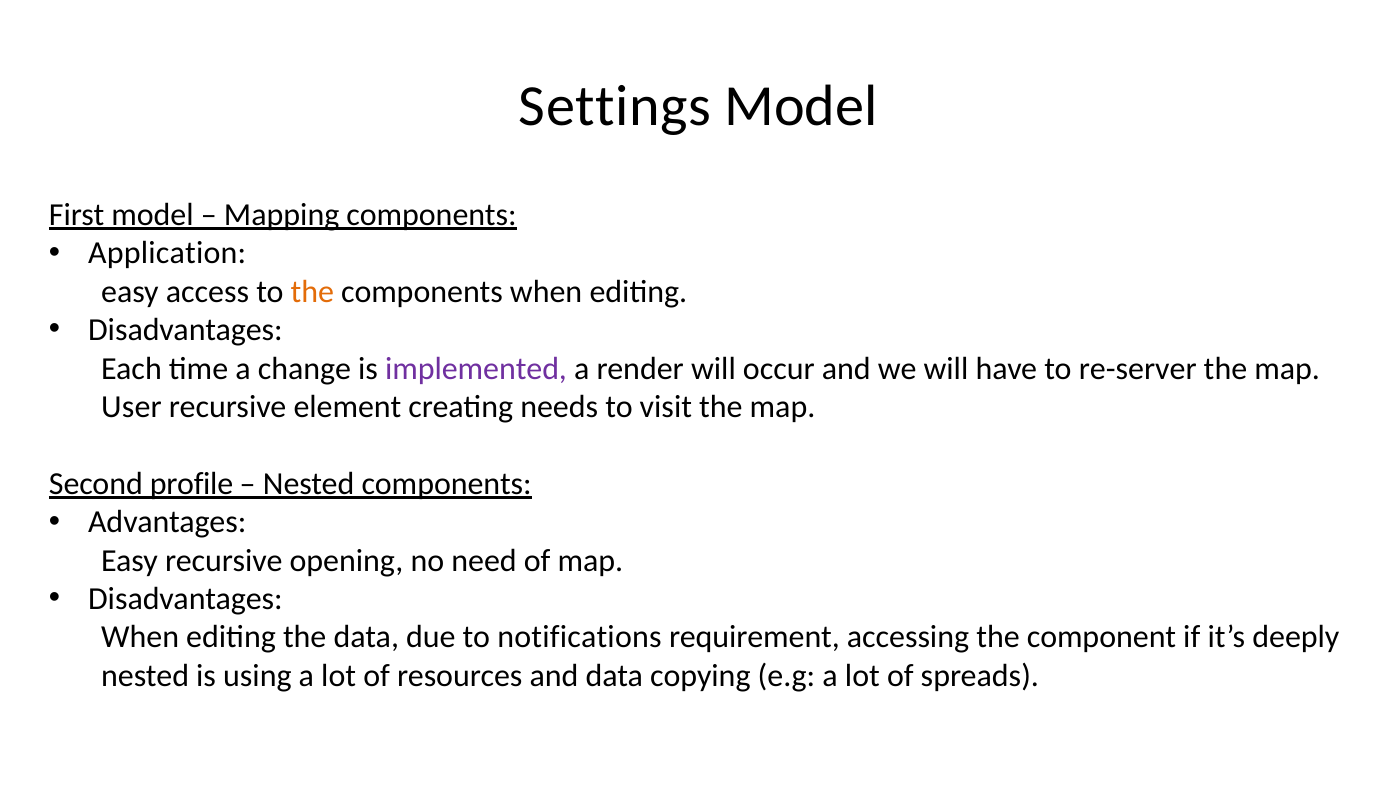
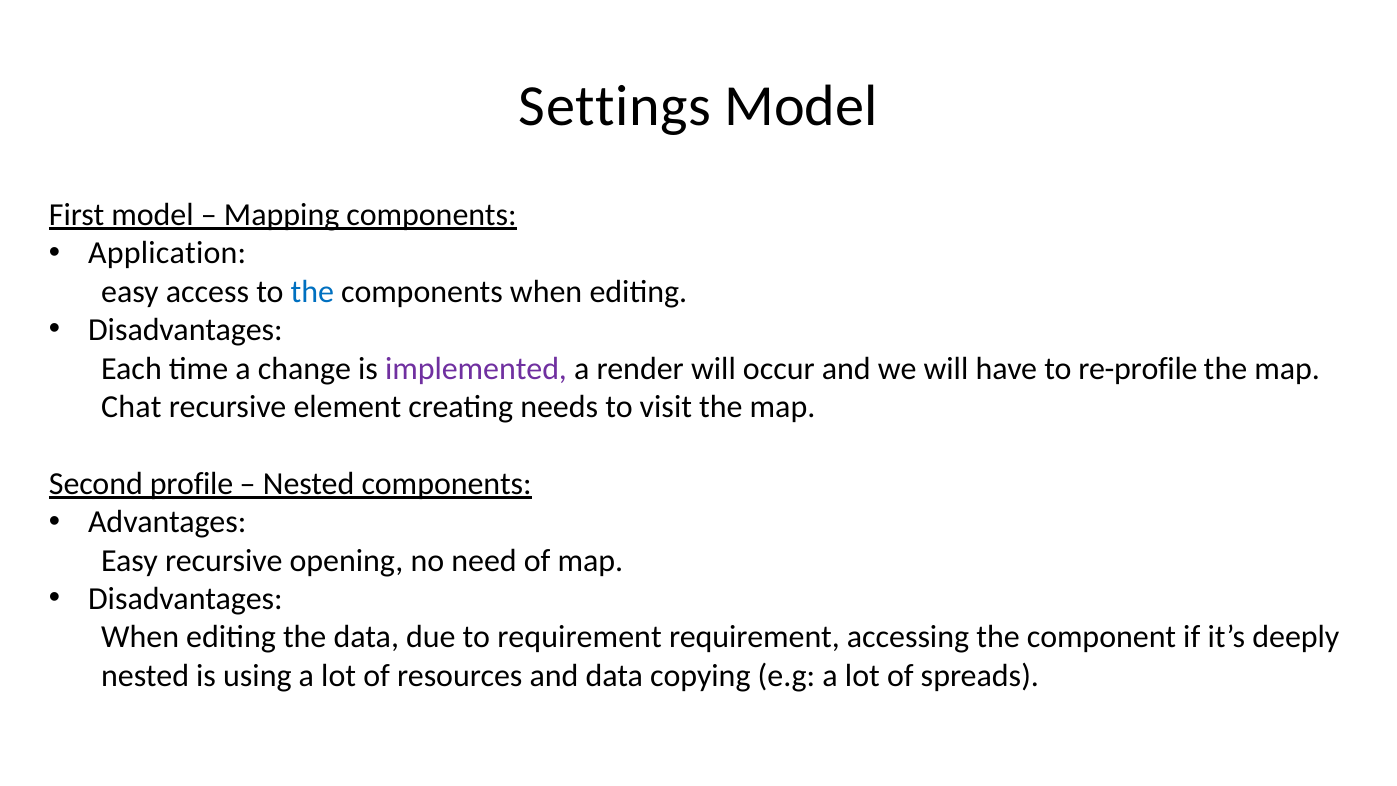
the at (312, 292) colour: orange -> blue
re-server: re-server -> re-profile
User: User -> Chat
to notifications: notifications -> requirement
